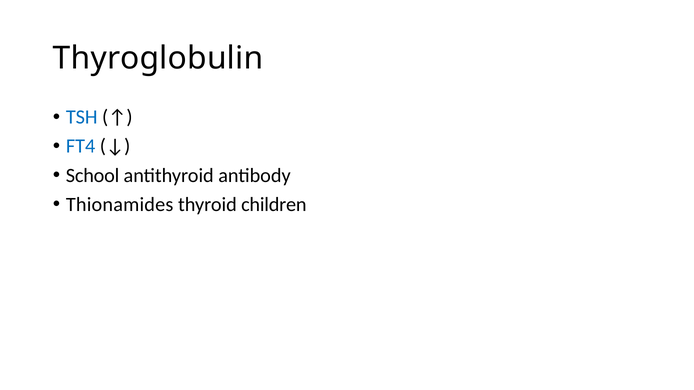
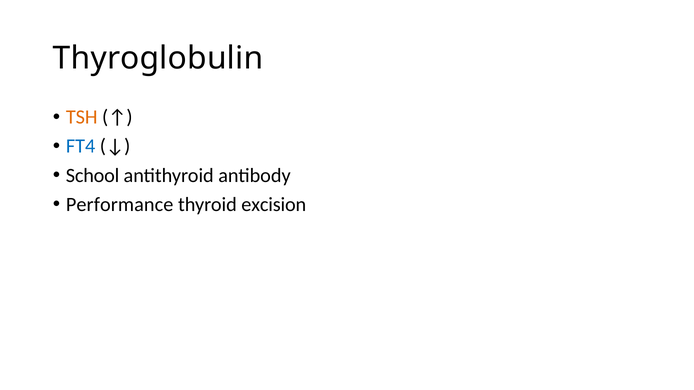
TSH colour: blue -> orange
Thionamides: Thionamides -> Performance
children: children -> excision
